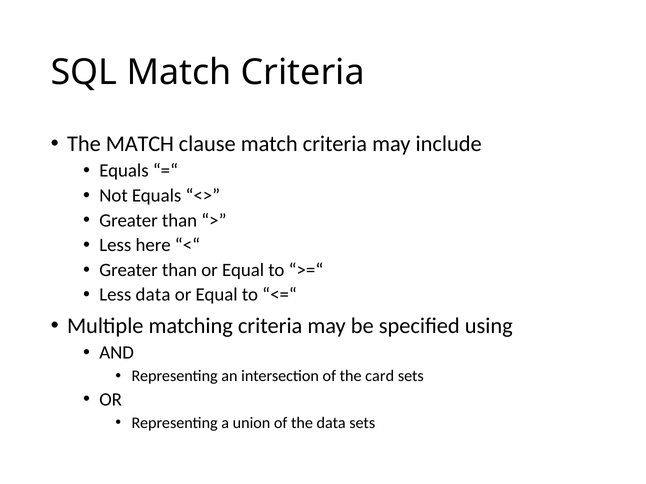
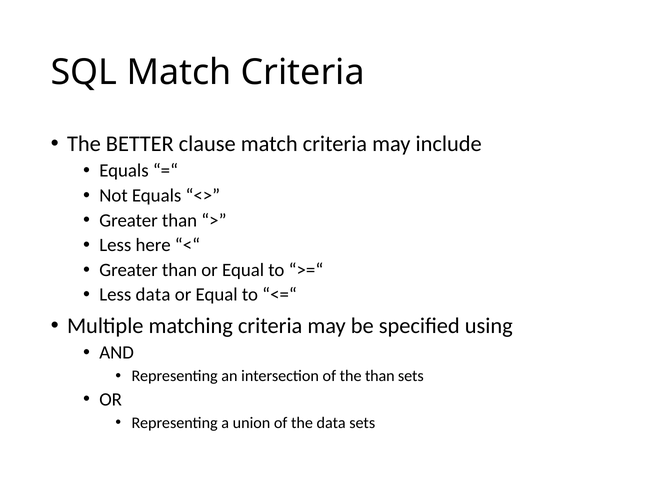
The MATCH: MATCH -> BETTER
the card: card -> than
